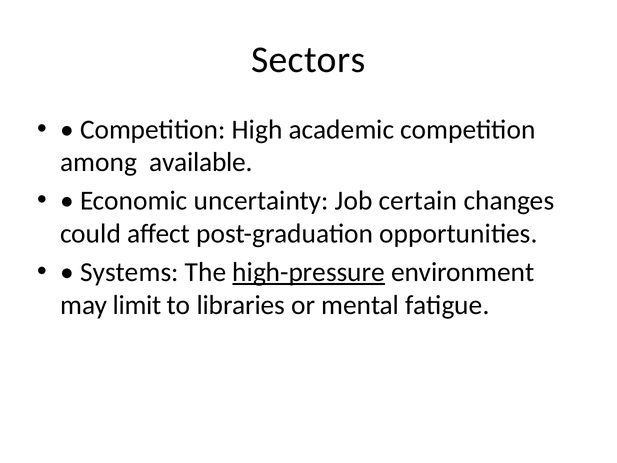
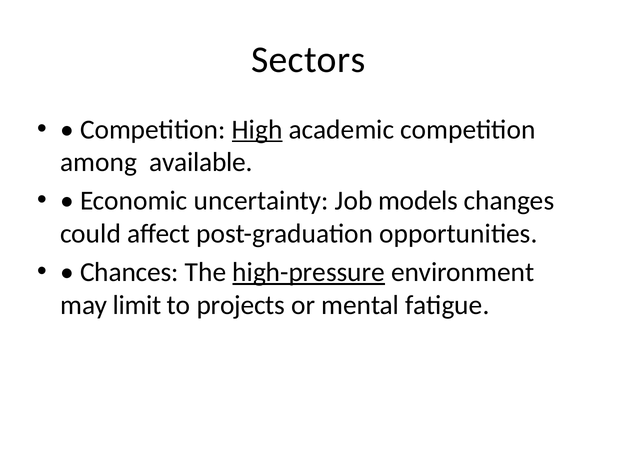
High underline: none -> present
certain: certain -> models
Systems: Systems -> Chances
libraries: libraries -> projects
